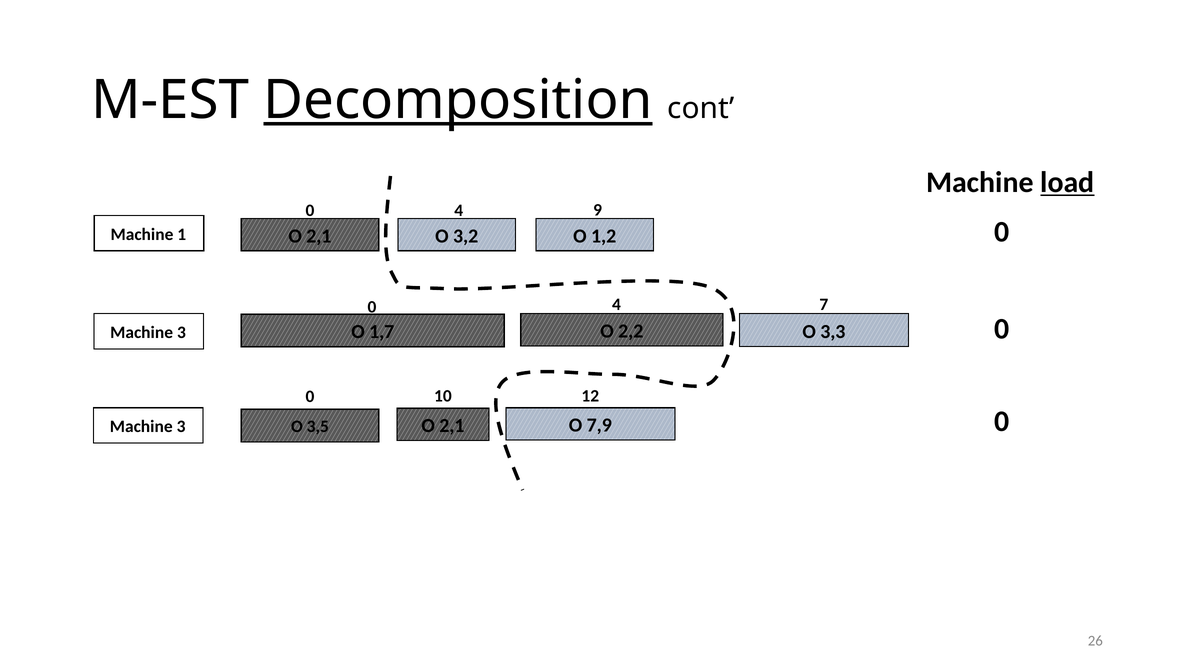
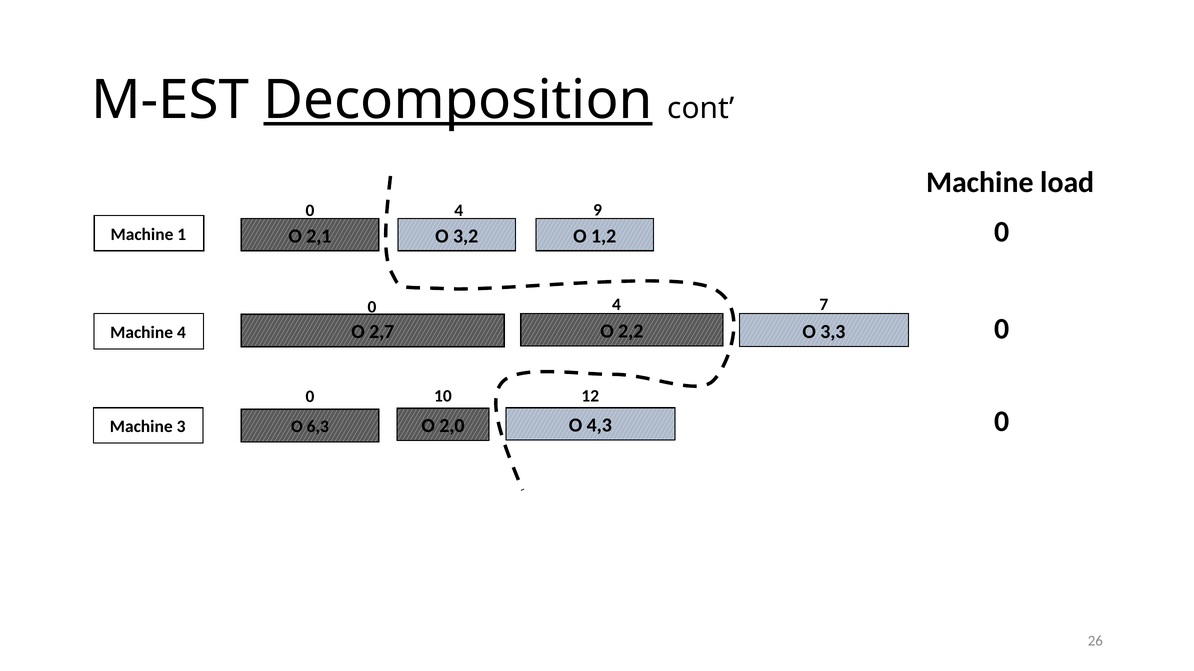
load underline: present -> none
1,7: 1,7 -> 2,7
3 at (181, 333): 3 -> 4
7,9: 7,9 -> 4,3
2,1 at (452, 426): 2,1 -> 2,0
3,5: 3,5 -> 6,3
